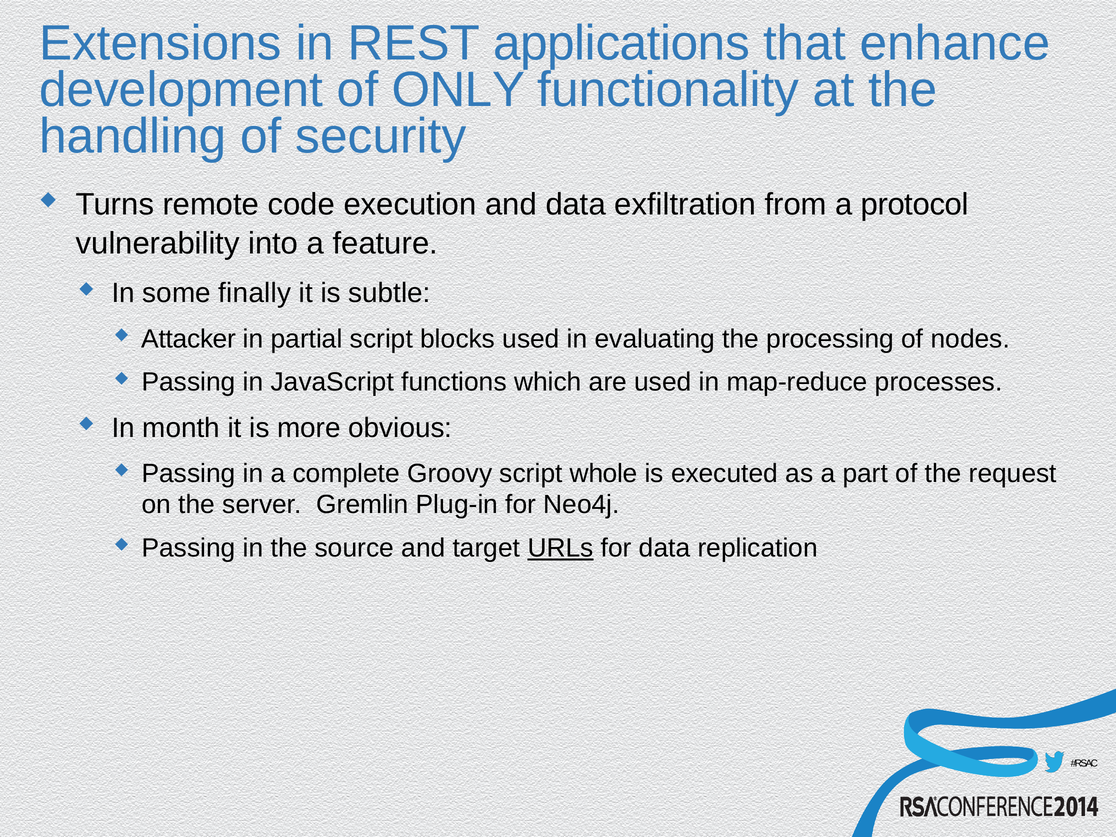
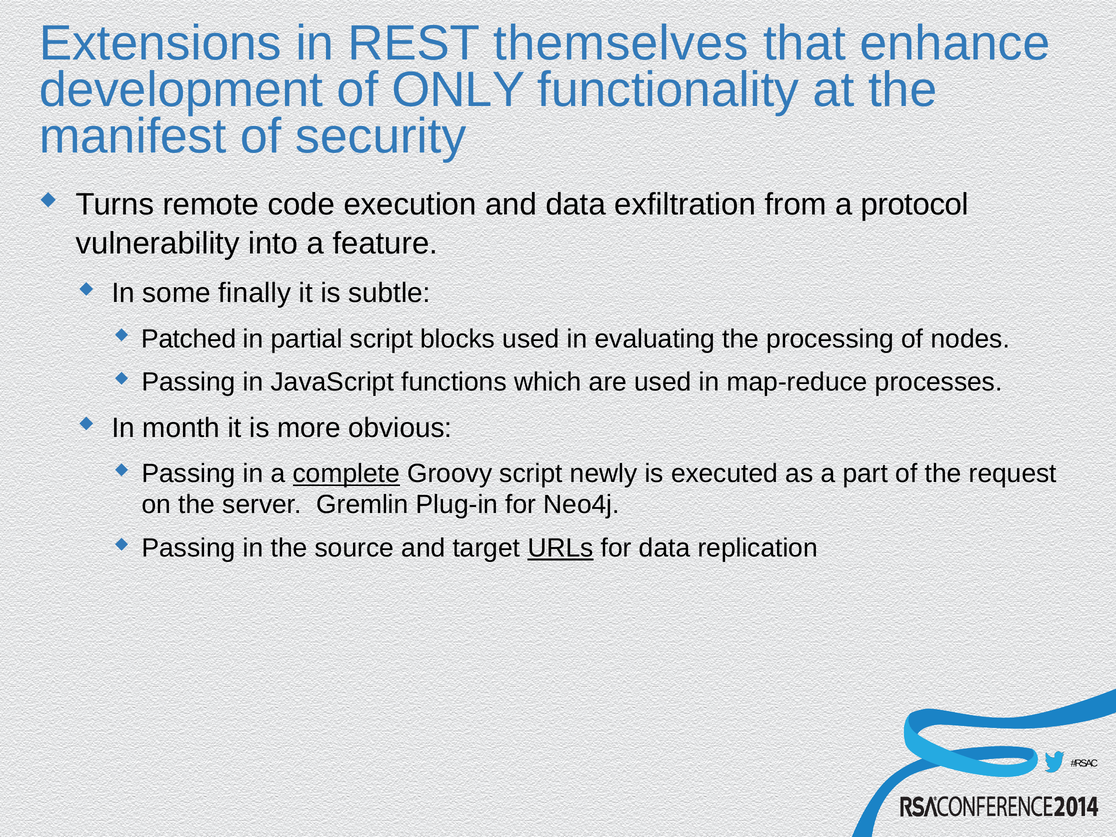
applications: applications -> themselves
handling: handling -> manifest
Attacker: Attacker -> Patched
complete underline: none -> present
whole: whole -> newly
